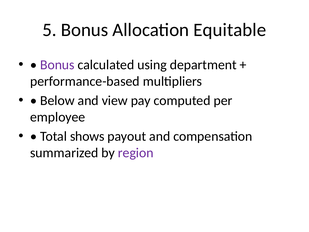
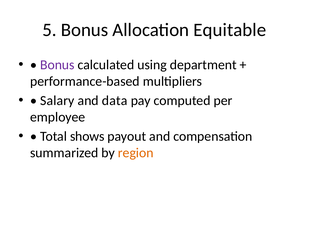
Below: Below -> Salary
view: view -> data
region colour: purple -> orange
